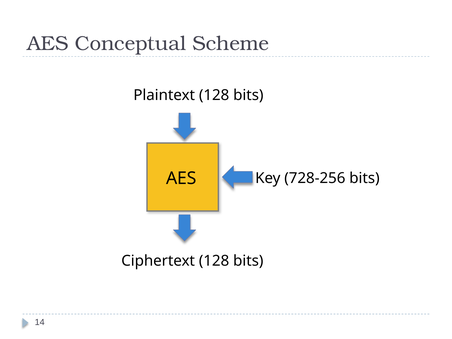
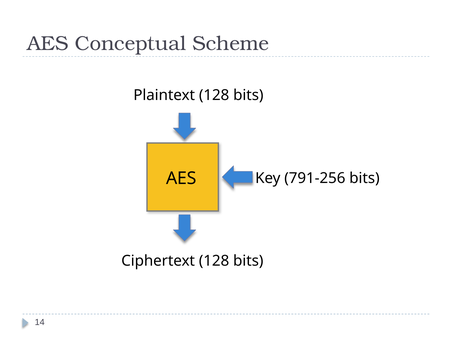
728-256: 728-256 -> 791-256
